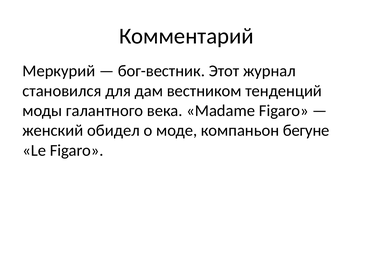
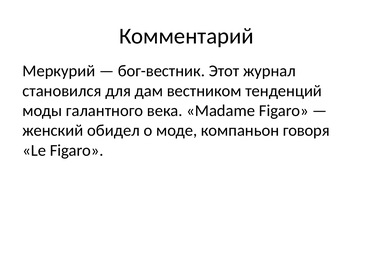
бегуне: бегуне -> говоря
